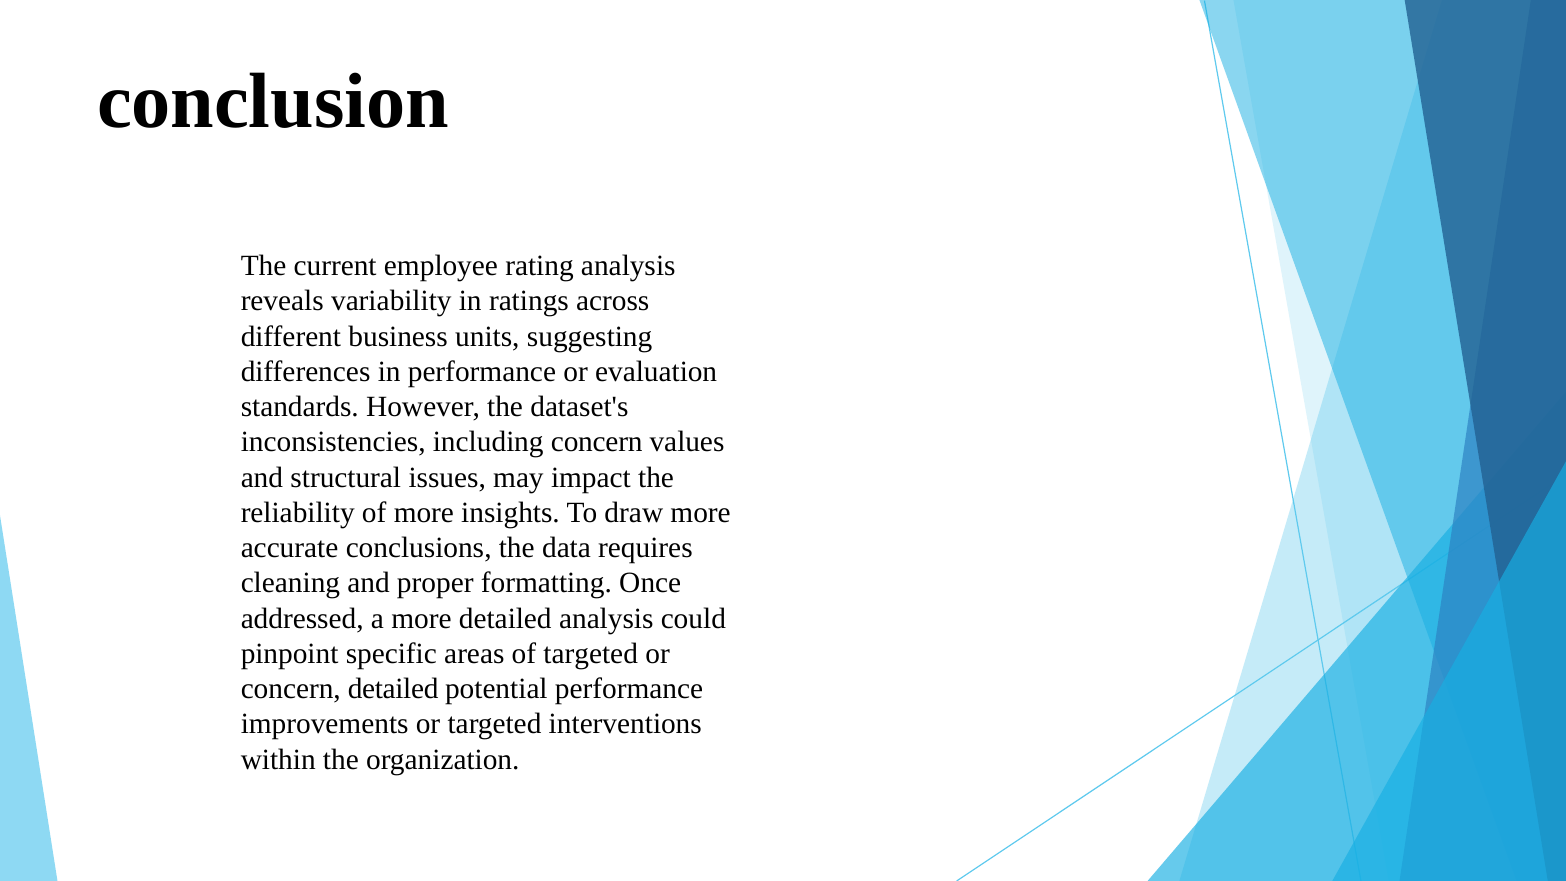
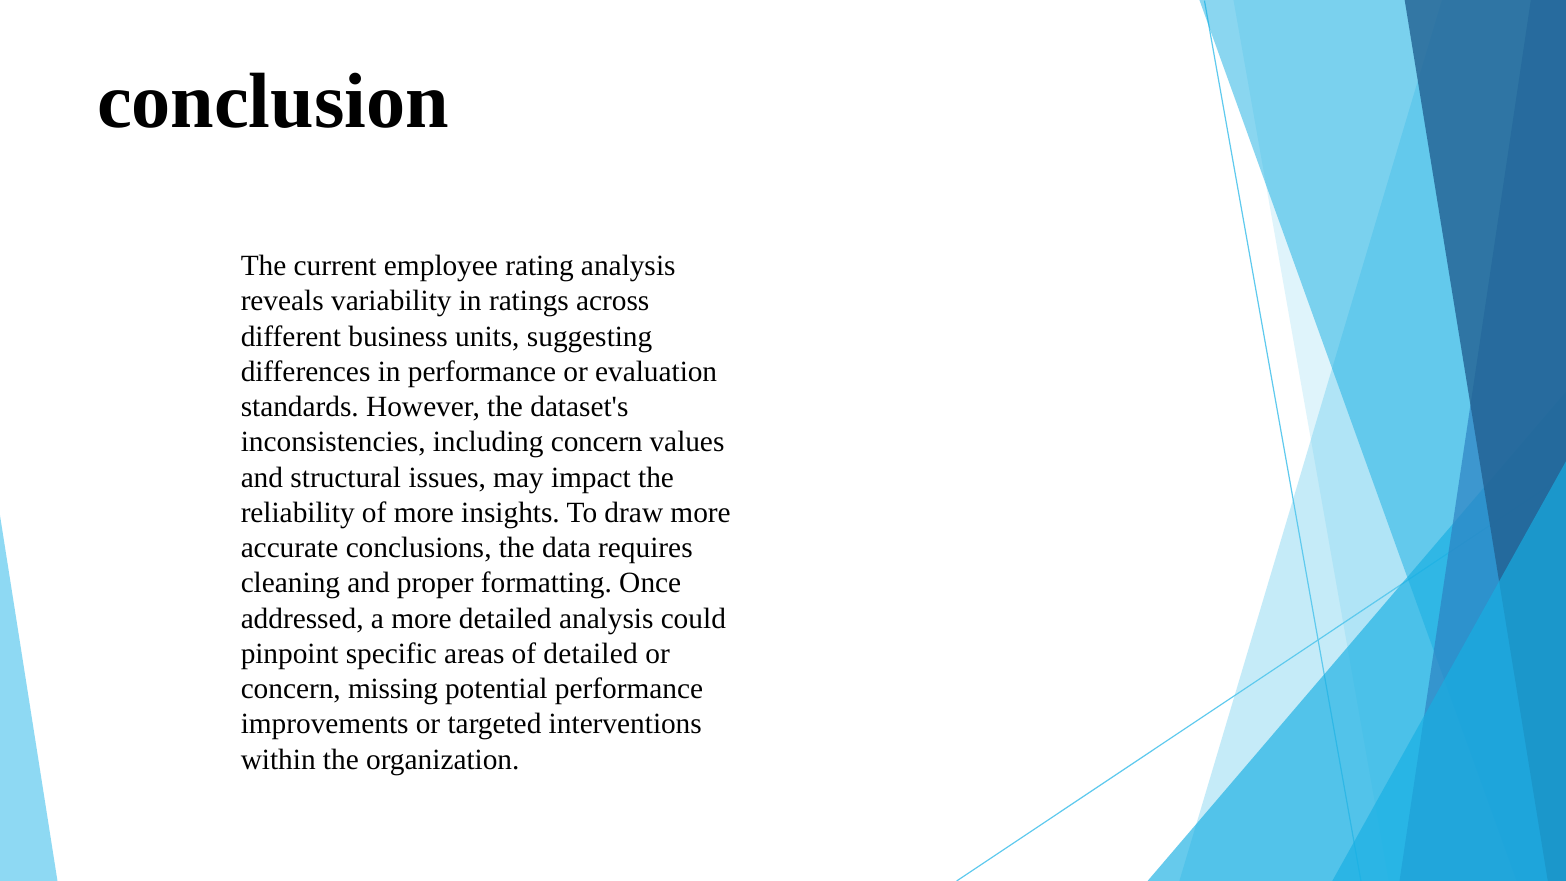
of targeted: targeted -> detailed
concern detailed: detailed -> missing
